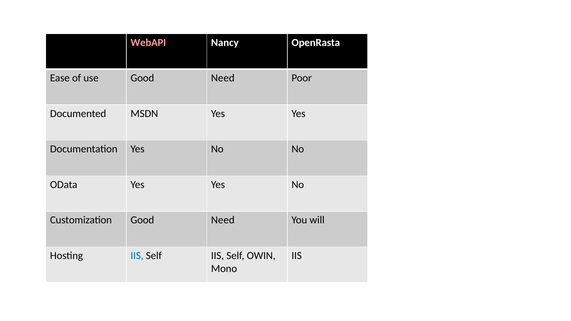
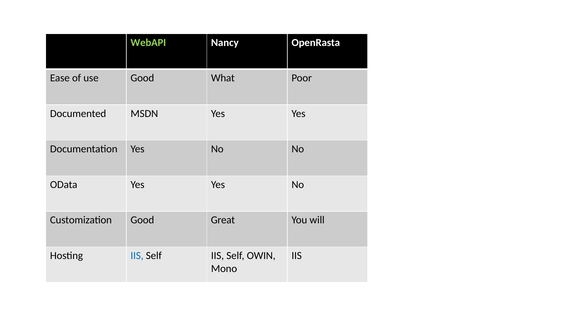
WebAPI colour: pink -> light green
use Good Need: Need -> What
Customization Good Need: Need -> Great
